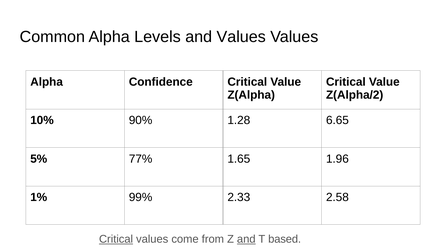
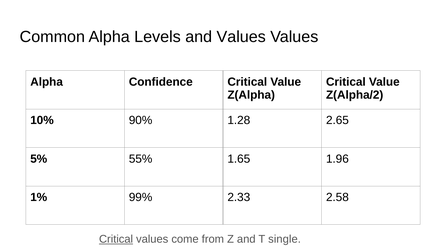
6.65: 6.65 -> 2.65
77%: 77% -> 55%
and at (246, 239) underline: present -> none
based: based -> single
